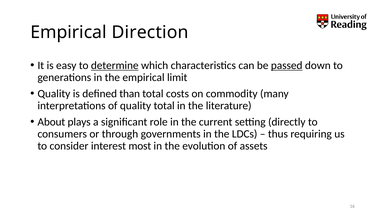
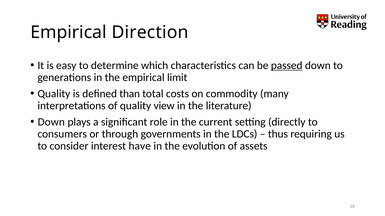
determine underline: present -> none
quality total: total -> view
About at (51, 122): About -> Down
most: most -> have
